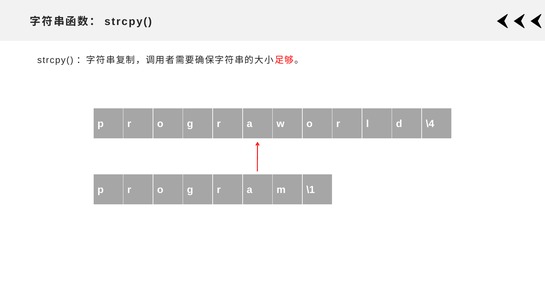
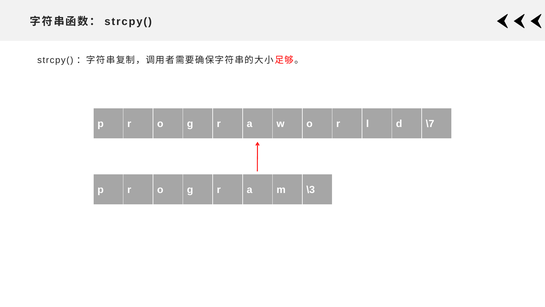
\4: \4 -> \7
\1: \1 -> \3
